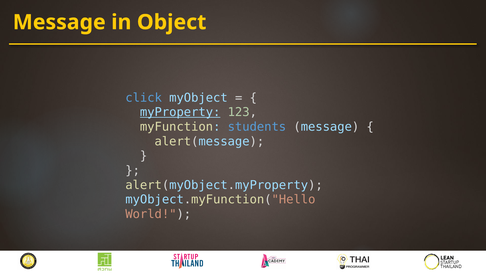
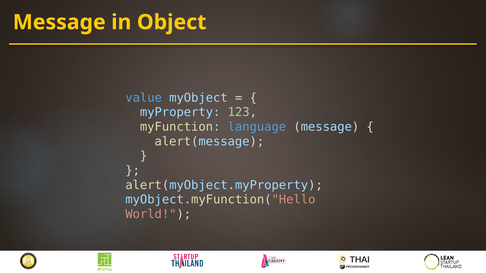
click: click -> value
myProperty underline: present -> none
students: students -> language
